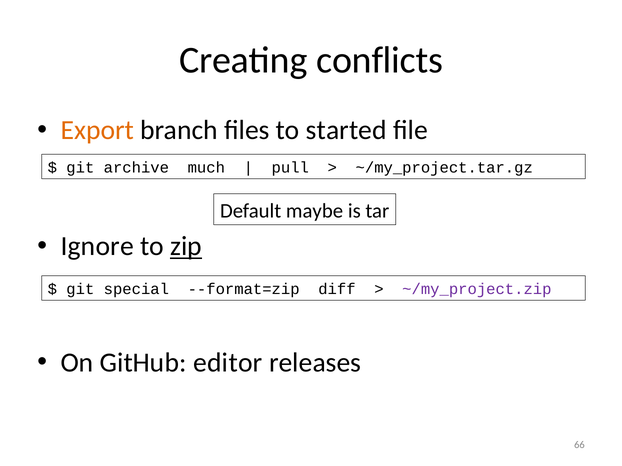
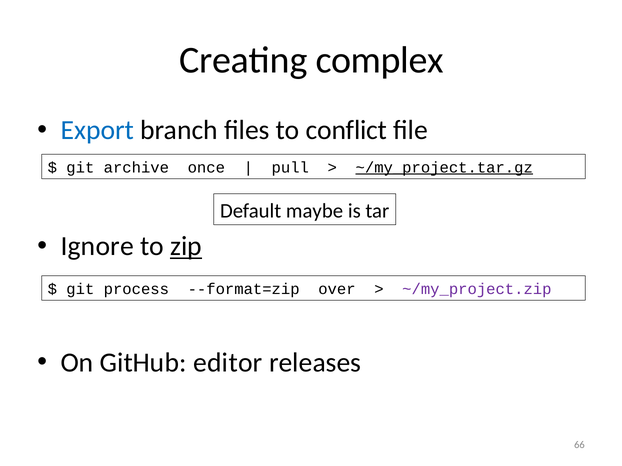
conflicts: conflicts -> complex
Export colour: orange -> blue
started: started -> conflict
much: much -> once
~/my_project.tar.gz underline: none -> present
special: special -> process
diff: diff -> over
